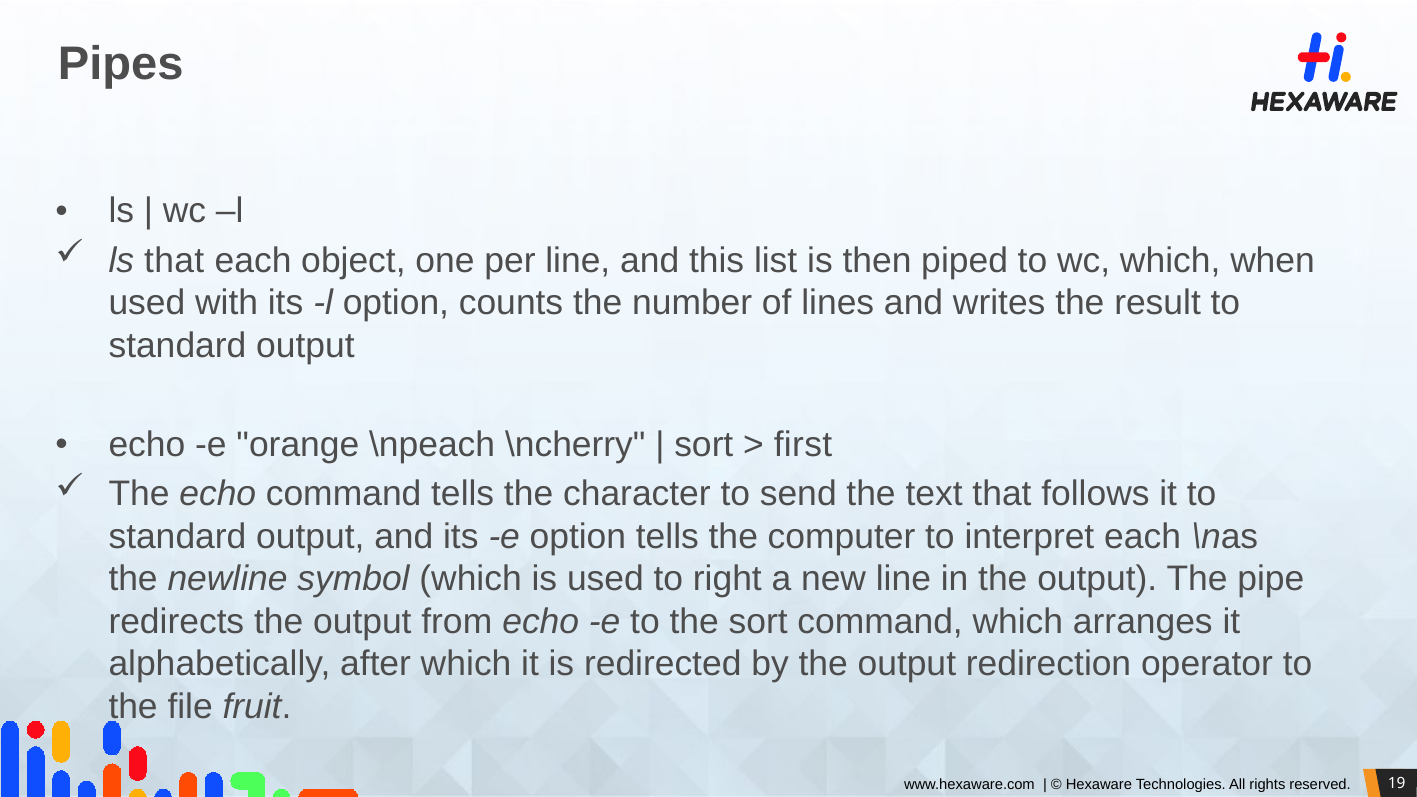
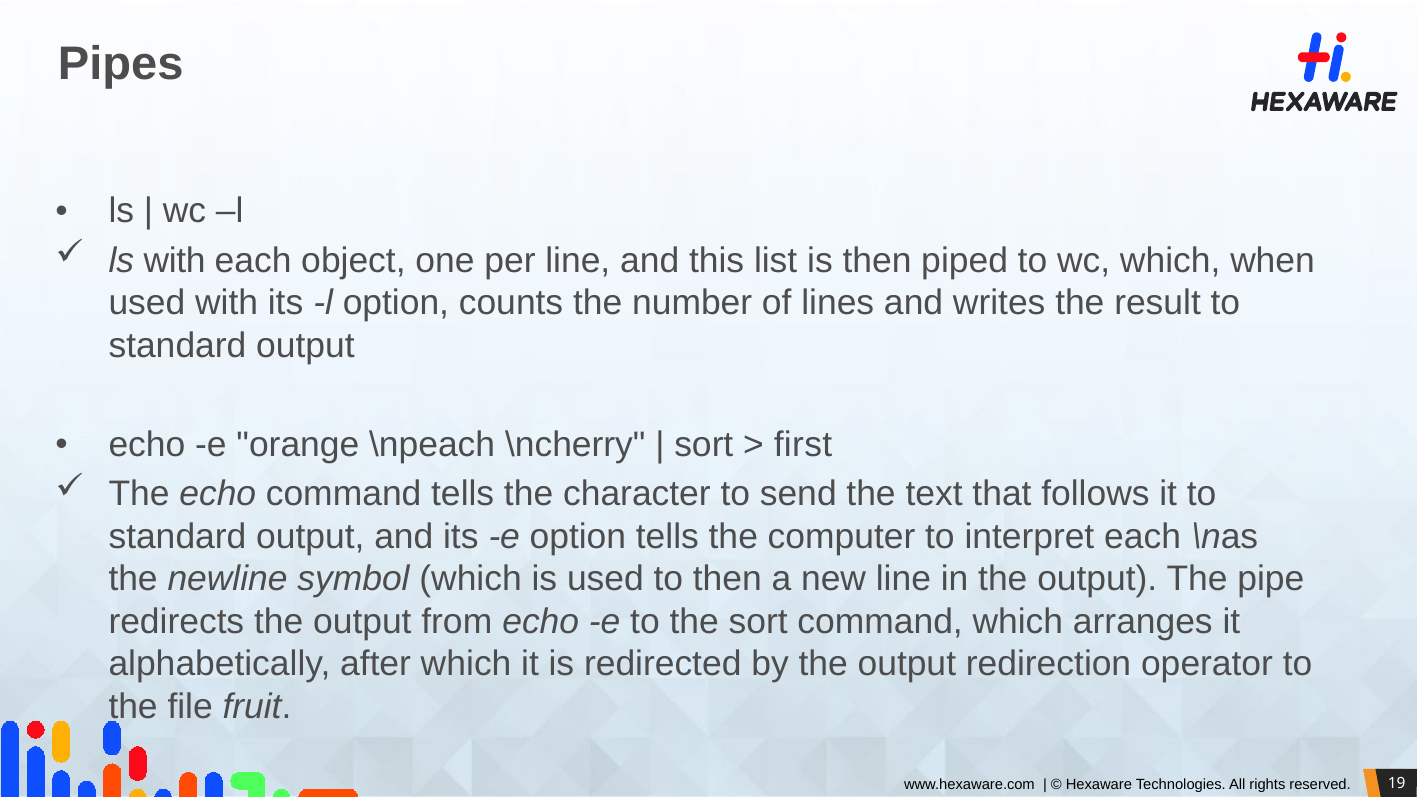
ls that: that -> with
to right: right -> then
